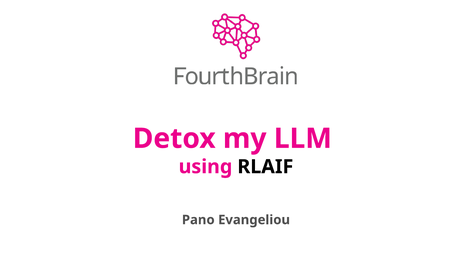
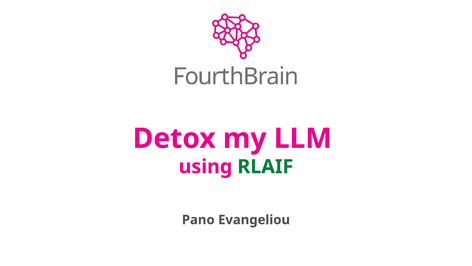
RLAIF colour: black -> green
